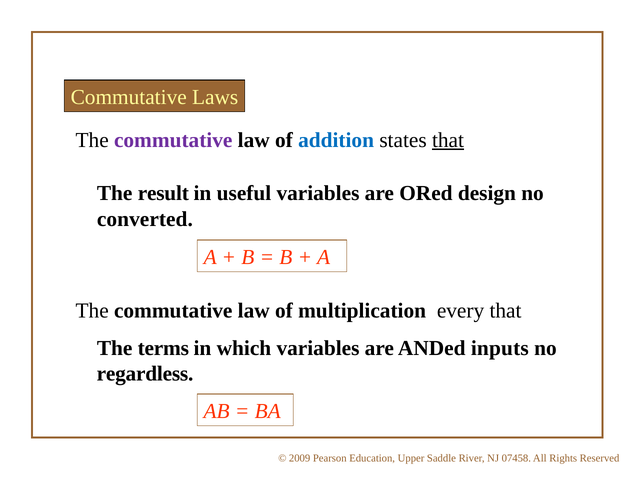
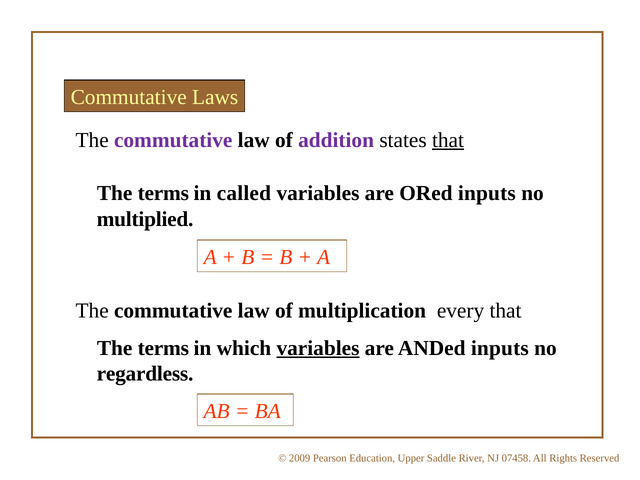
addition colour: blue -> purple
result at (163, 193): result -> terms
useful: useful -> called
ORed design: design -> inputs
converted: converted -> multiplied
variables at (318, 348) underline: none -> present
